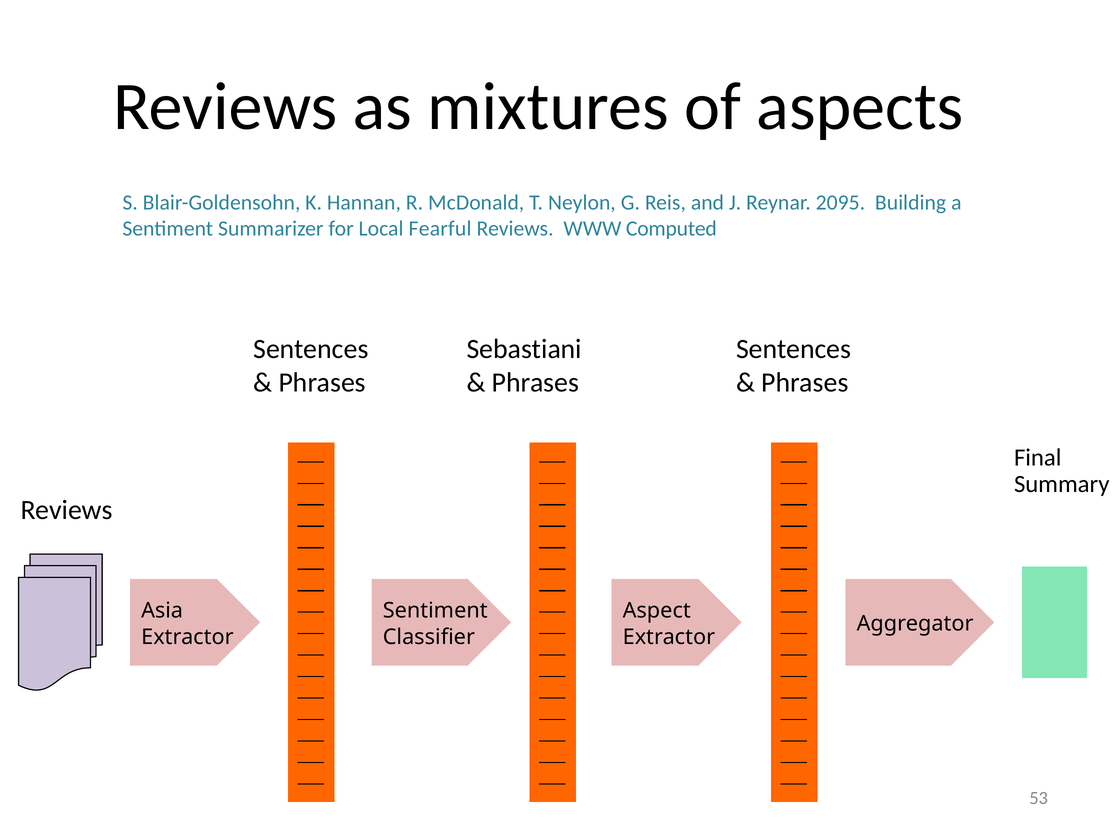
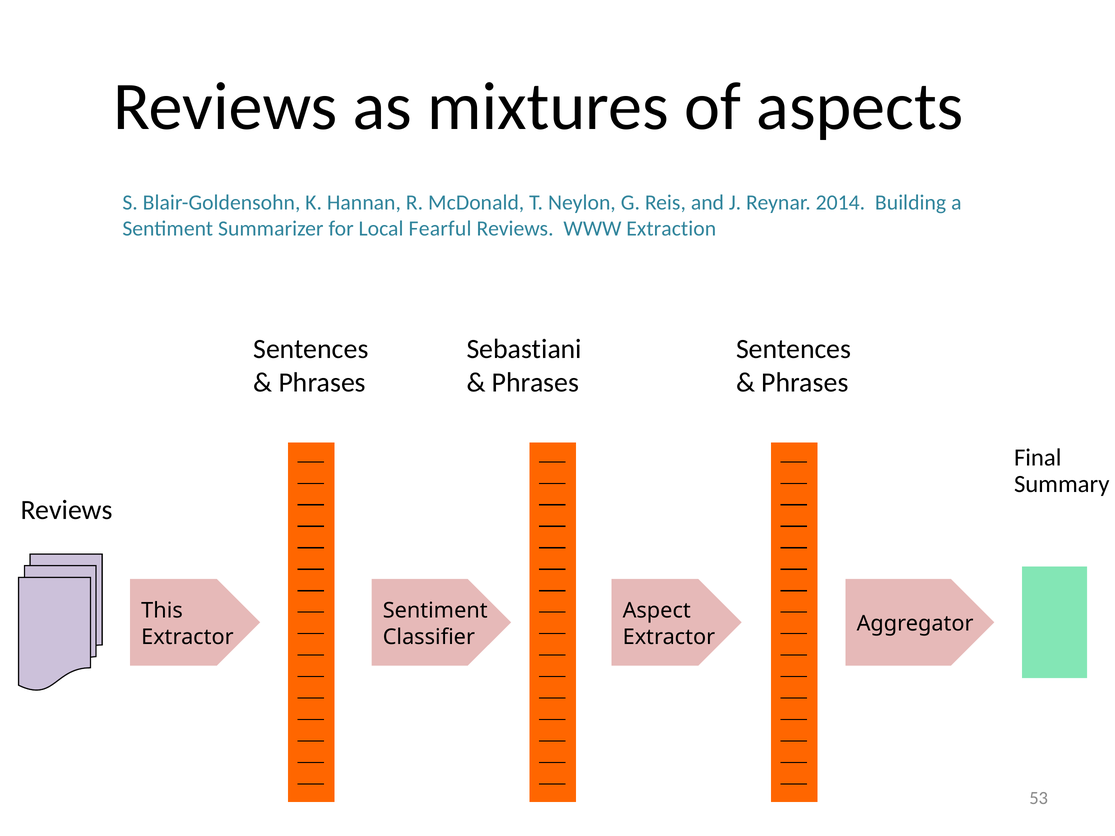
2095: 2095 -> 2014
Computed: Computed -> Extraction
Asia: Asia -> This
